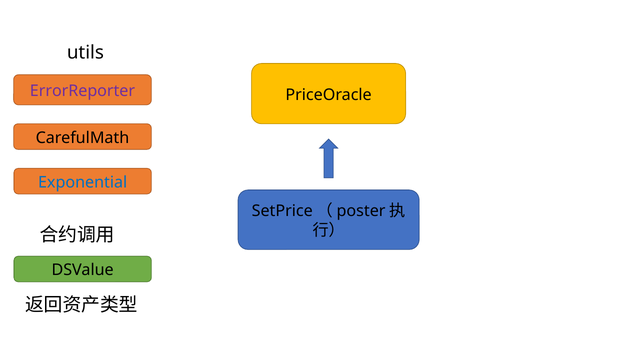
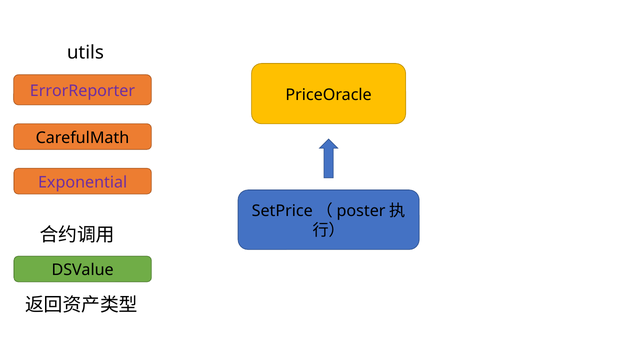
Exponential colour: blue -> purple
